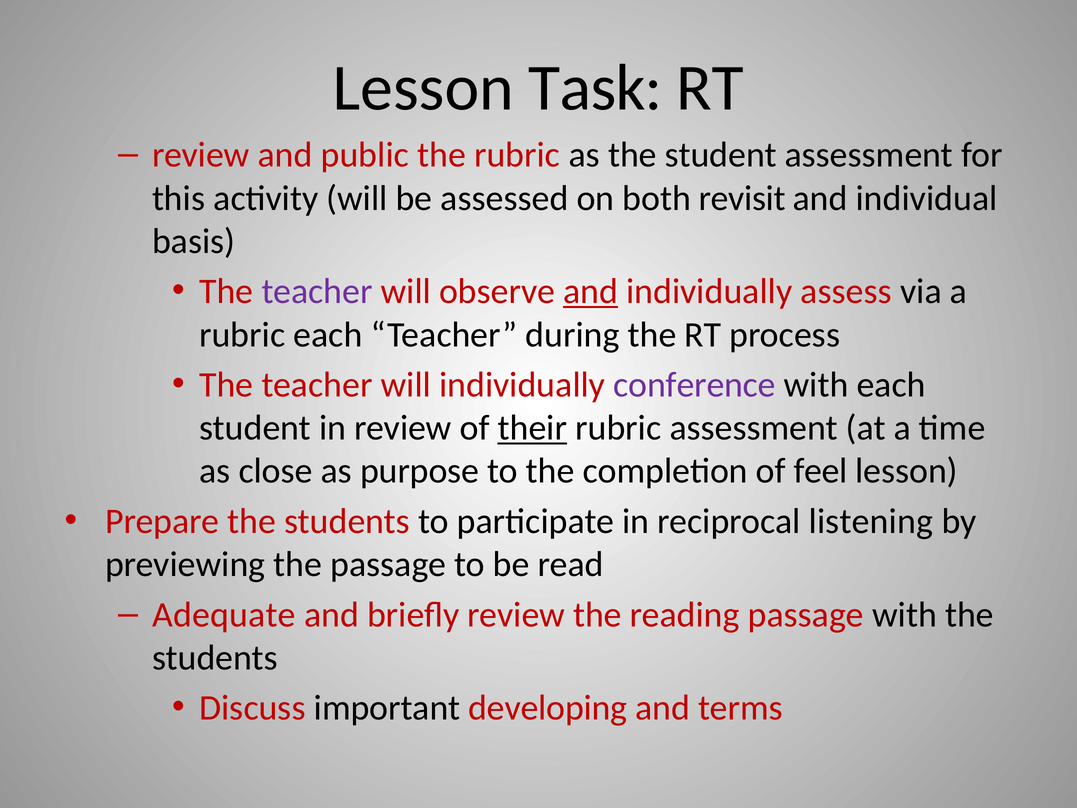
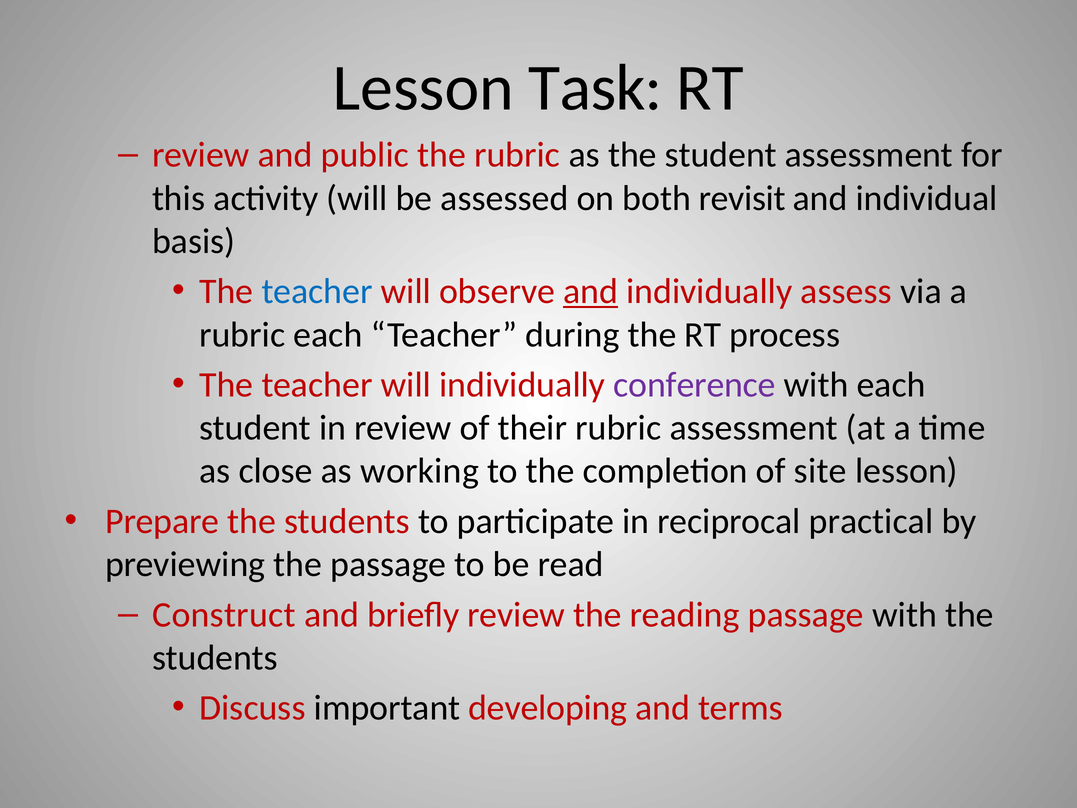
teacher at (317, 291) colour: purple -> blue
their underline: present -> none
purpose: purpose -> working
feel: feel -> site
listening: listening -> practical
Adequate: Adequate -> Construct
